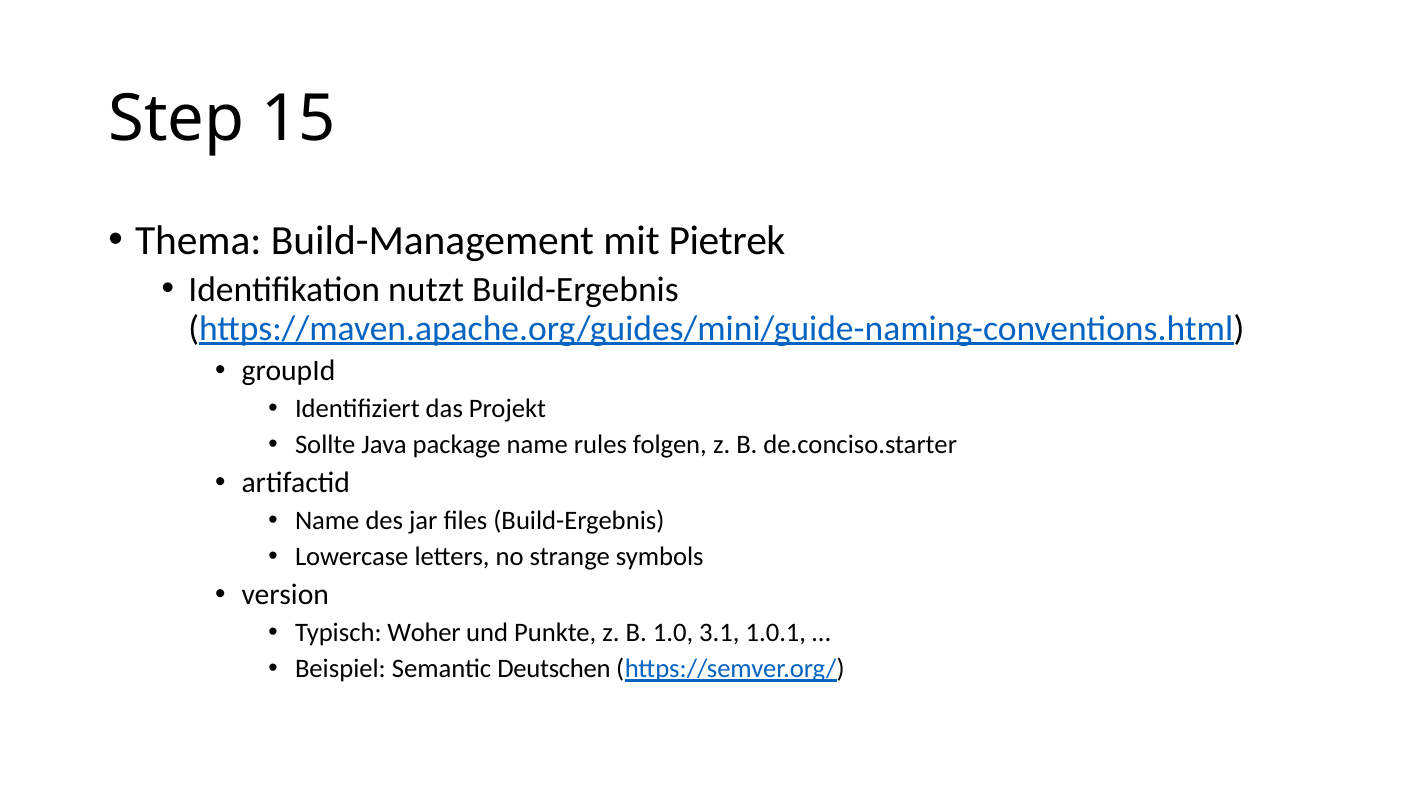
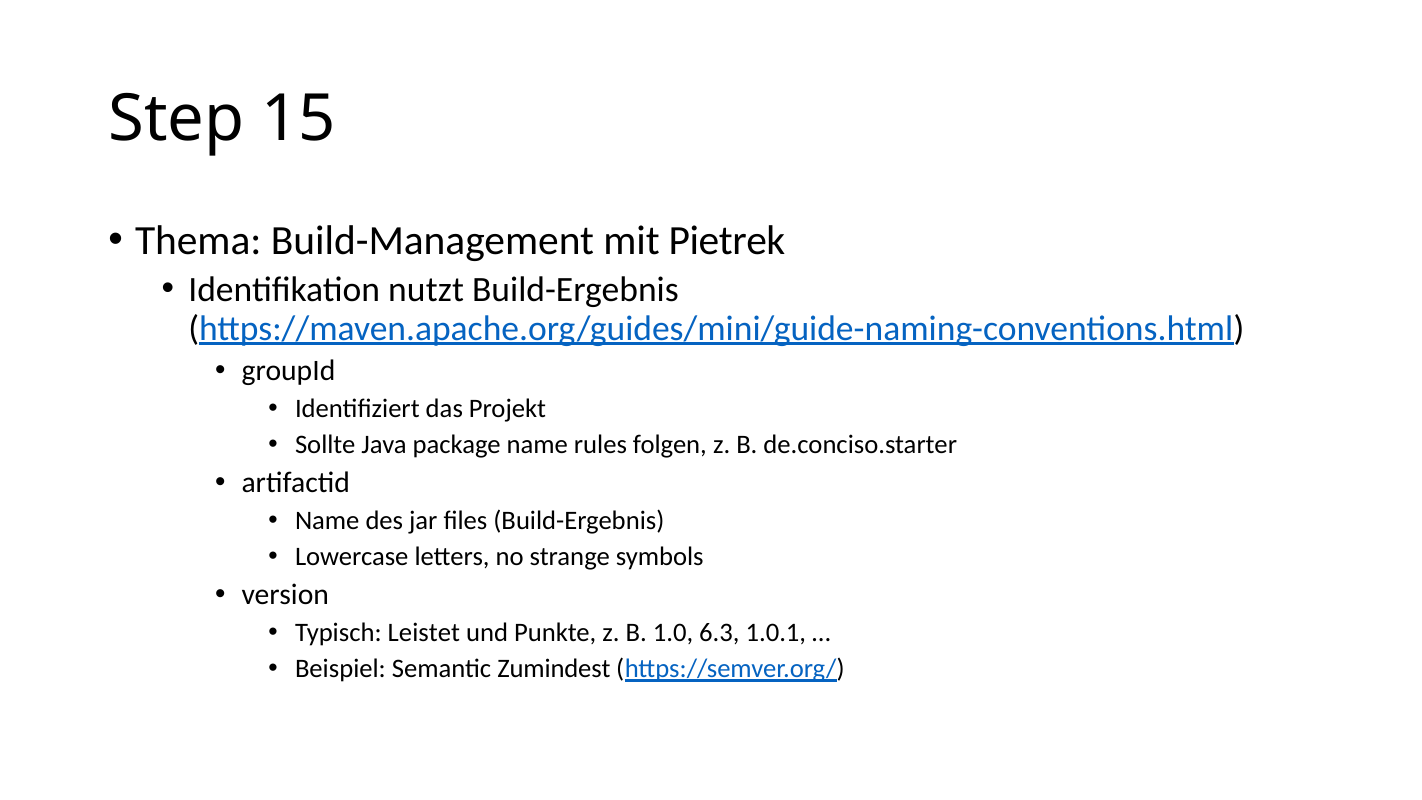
Woher: Woher -> Leistet
3.1: 3.1 -> 6.3
Deutschen: Deutschen -> Zumindest
